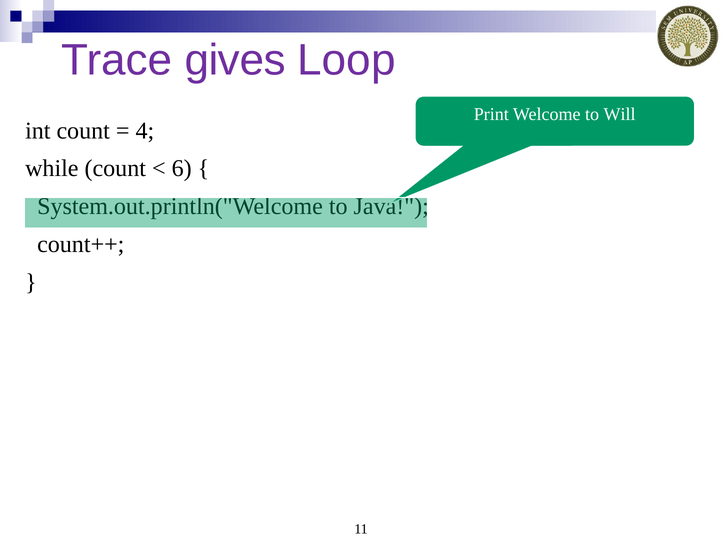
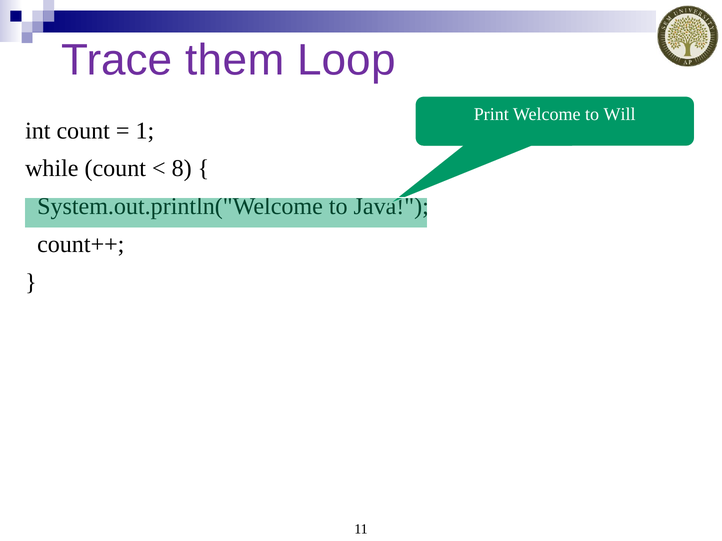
gives: gives -> them
4: 4 -> 1
6: 6 -> 8
